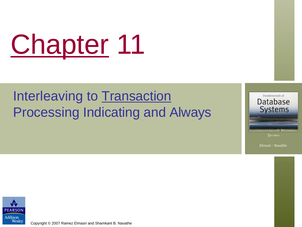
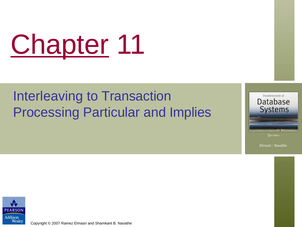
Transaction underline: present -> none
Indicating: Indicating -> Particular
Always: Always -> Implies
